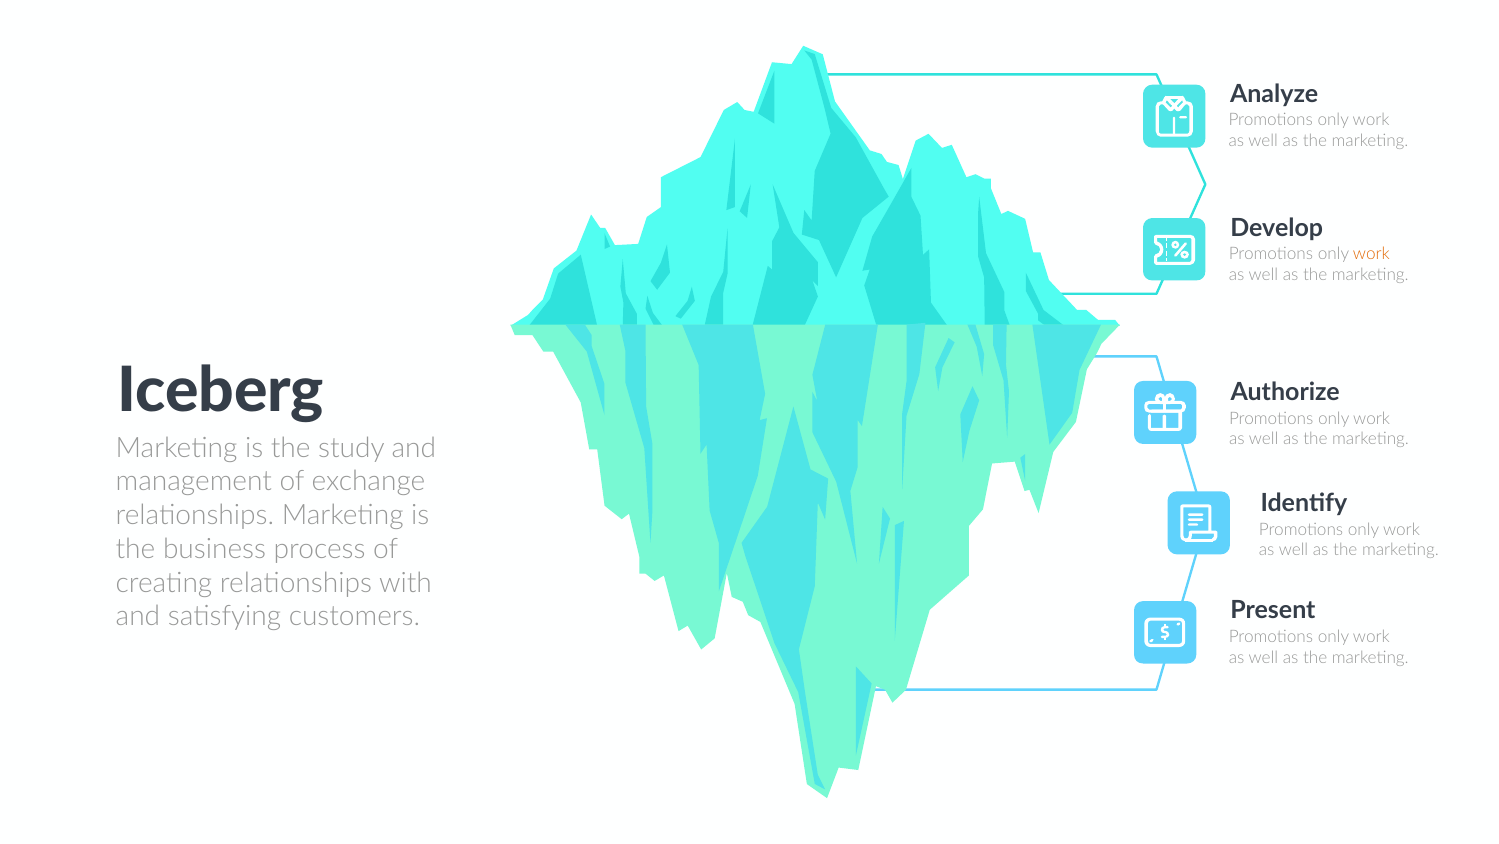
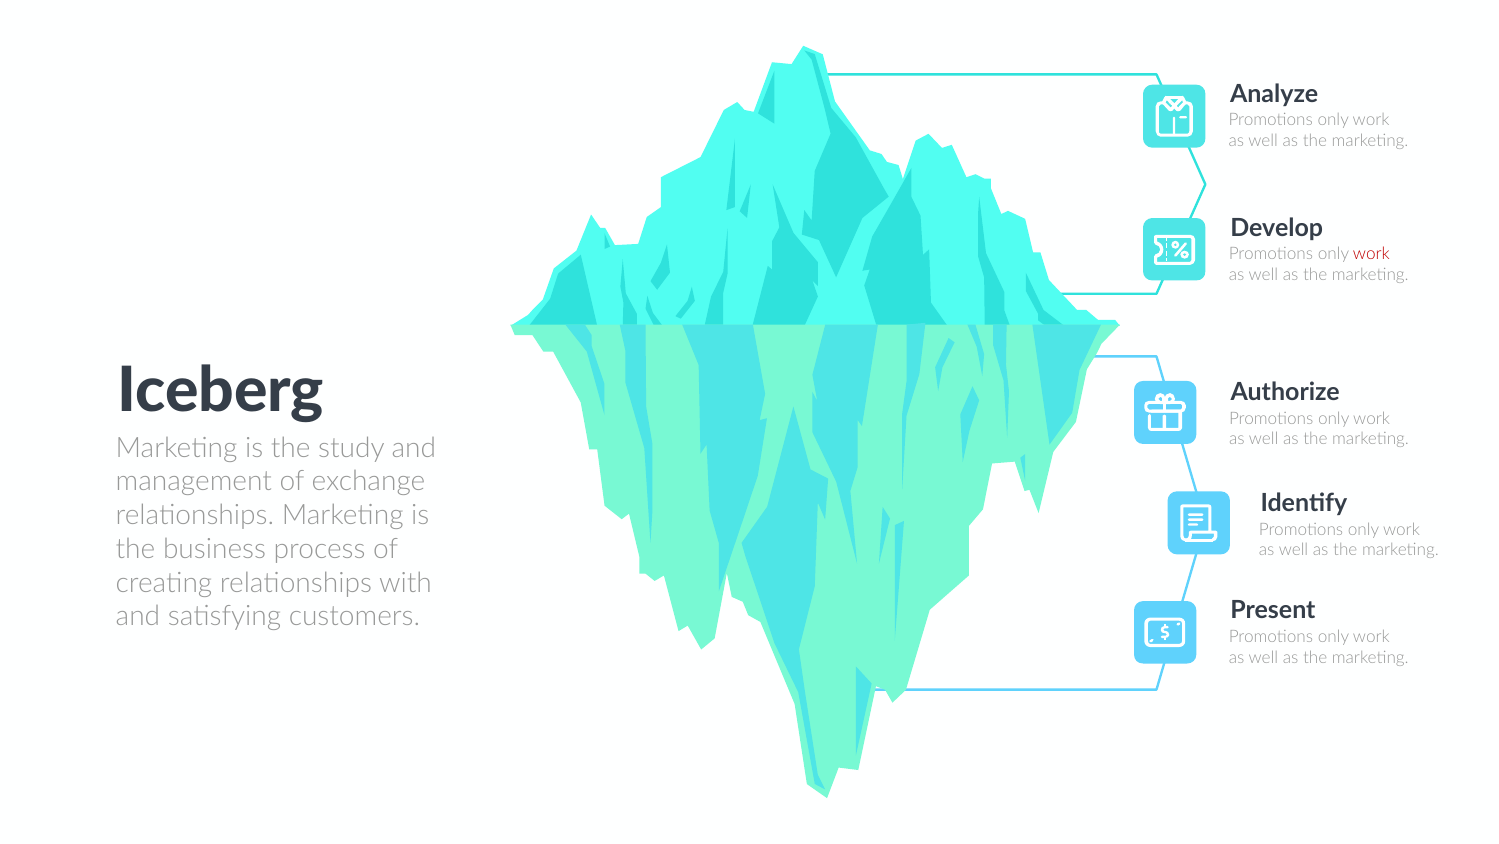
work at (1371, 254) colour: orange -> red
